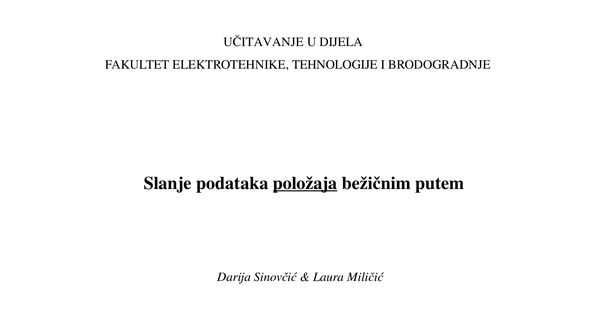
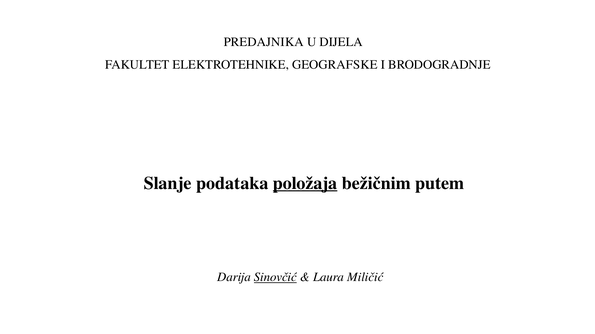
UČITAVANJE: UČITAVANJE -> PREDAJNIKA
TEHNOLOGIJE: TEHNOLOGIJE -> GEOGRAFSKE
Sinovčić underline: none -> present
